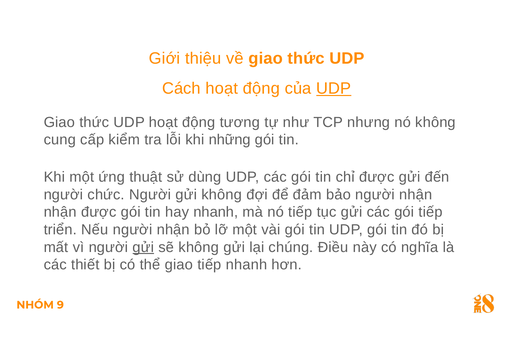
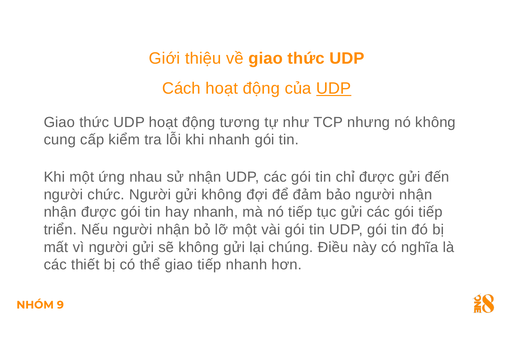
khi những: những -> nhanh
thuật: thuật -> nhau
sử dùng: dùng -> nhận
gửi at (143, 247) underline: present -> none
